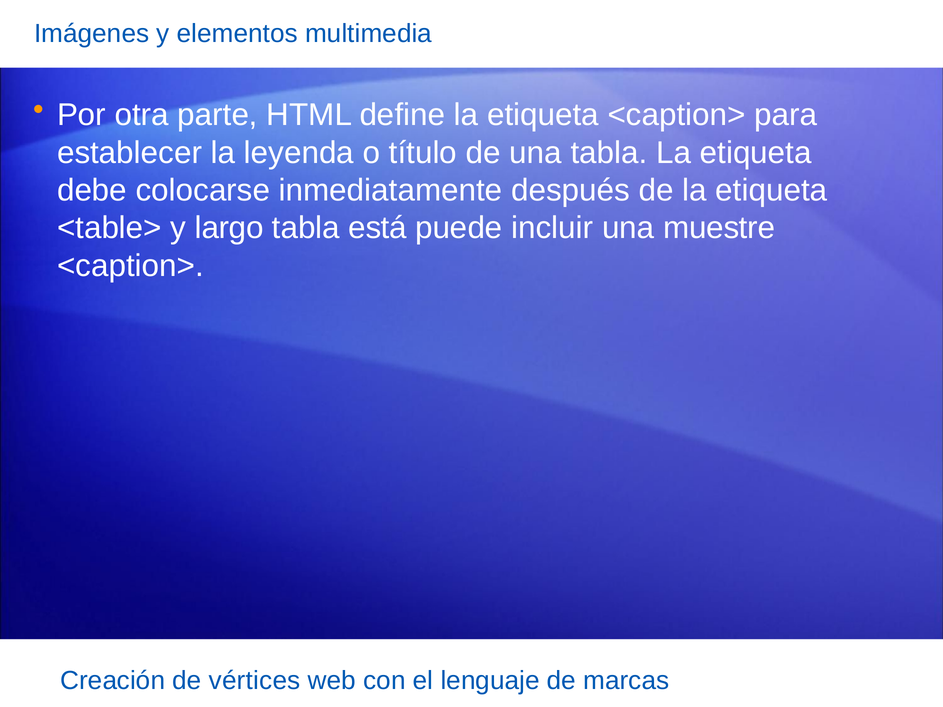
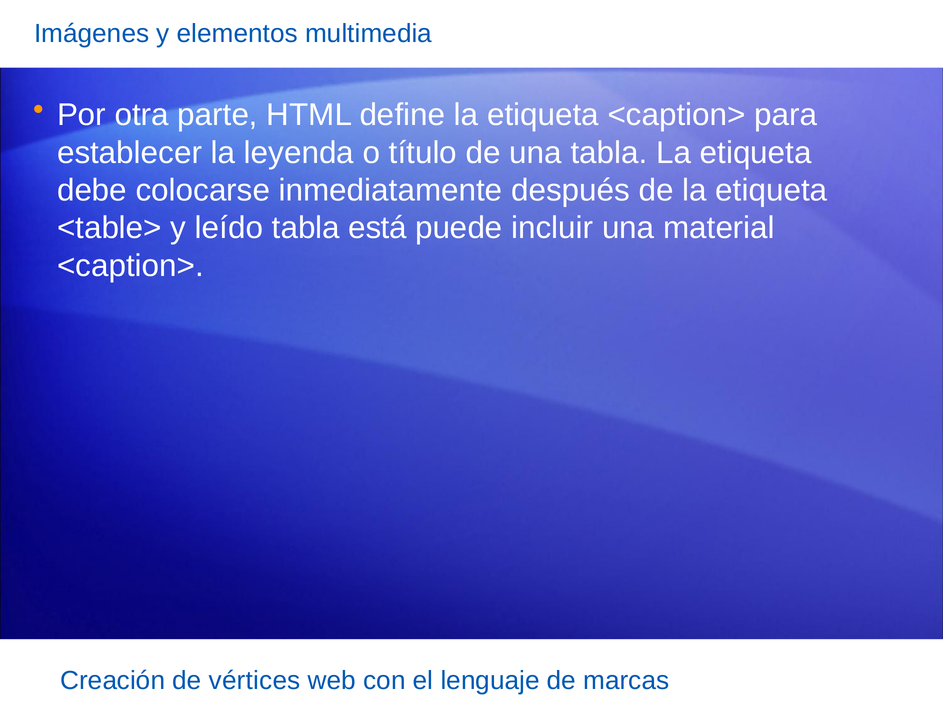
largo: largo -> leído
muestre: muestre -> material
